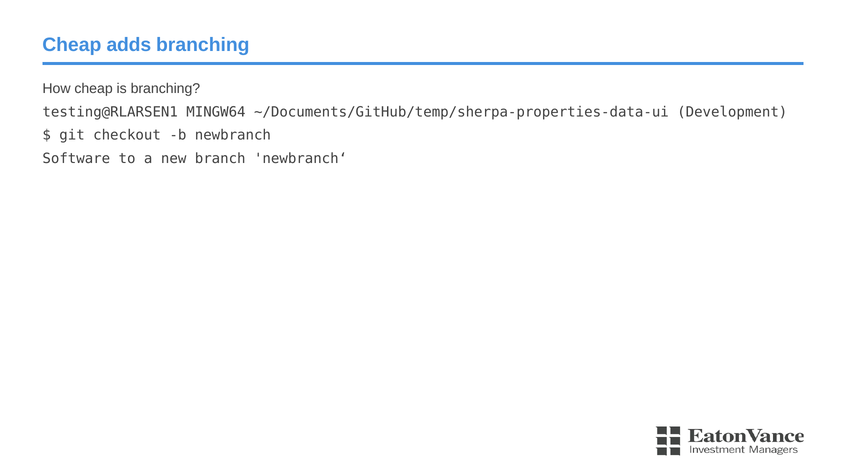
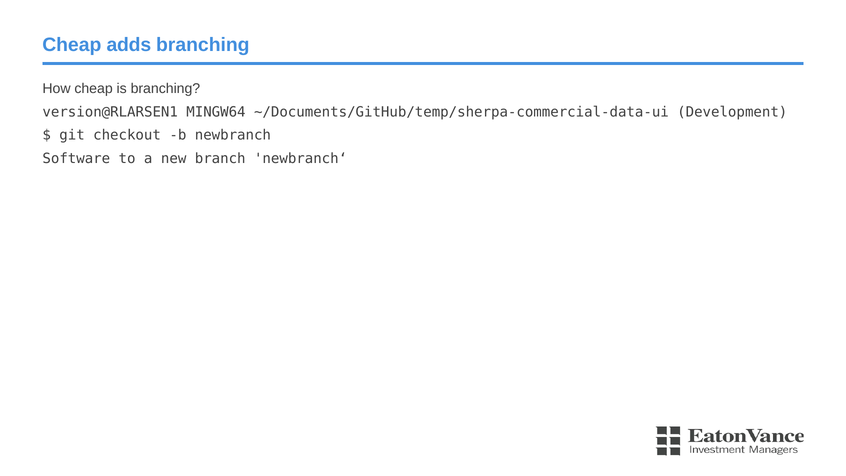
testing@RLARSEN1: testing@RLARSEN1 -> version@RLARSEN1
~/Documents/GitHub/temp/sherpa-properties-data-ui: ~/Documents/GitHub/temp/sherpa-properties-data-ui -> ~/Documents/GitHub/temp/sherpa-commercial-data-ui
